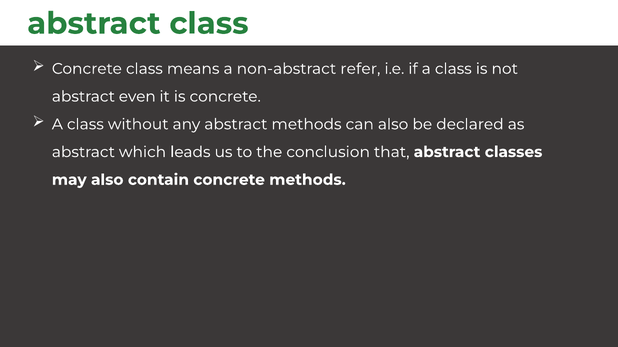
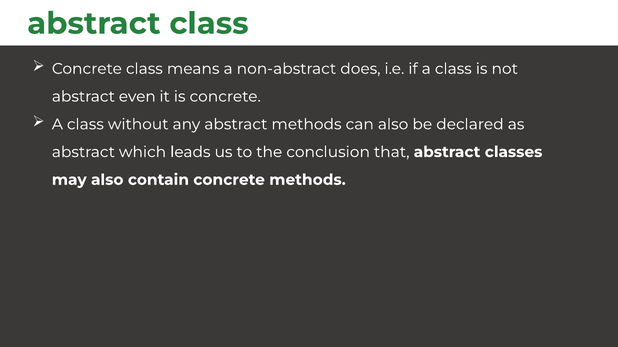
refer: refer -> does
